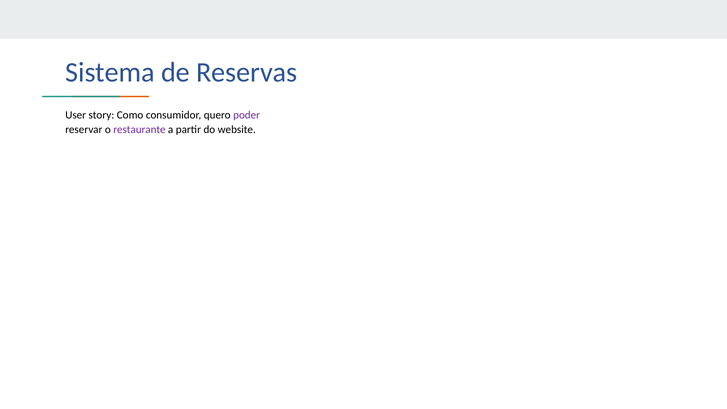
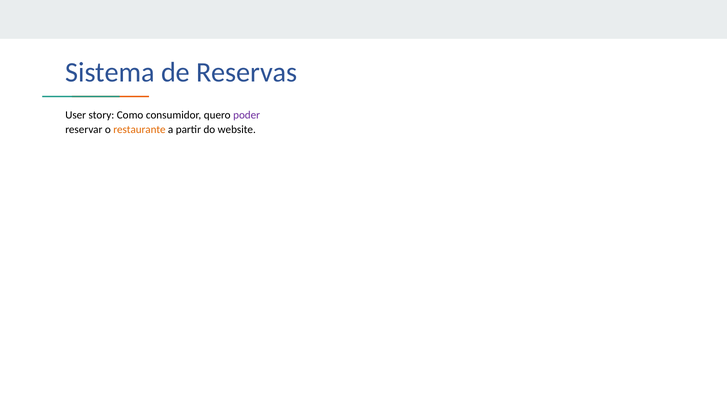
restaurante colour: purple -> orange
